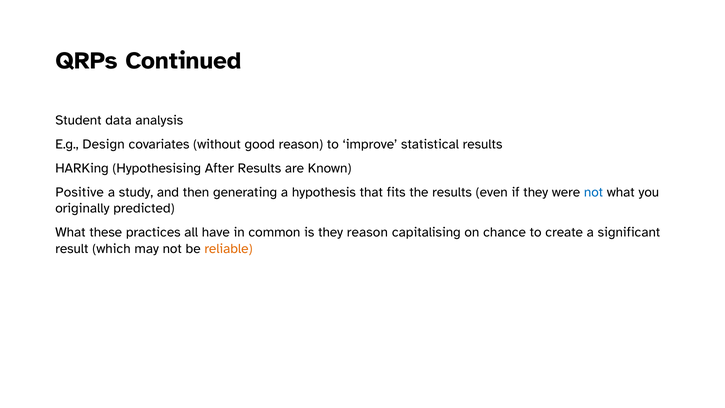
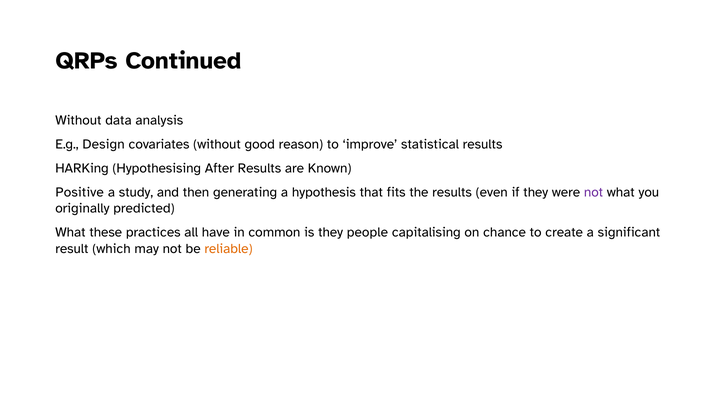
Student at (78, 120): Student -> Without
not at (593, 192) colour: blue -> purple
they reason: reason -> people
